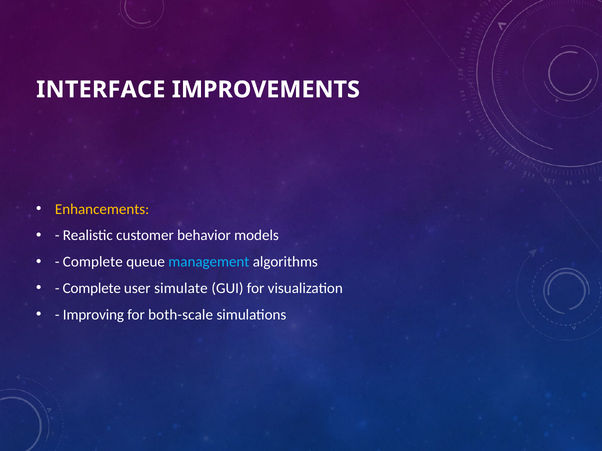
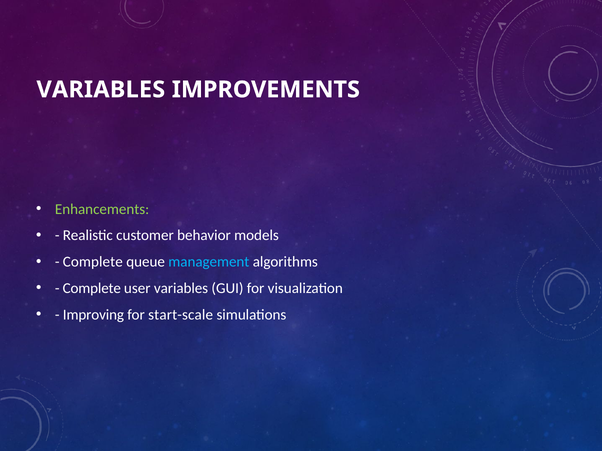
INTERFACE at (101, 90): INTERFACE -> VARIABLES
Enhancements colour: yellow -> light green
user simulate: simulate -> variables
both-scale: both-scale -> start-scale
